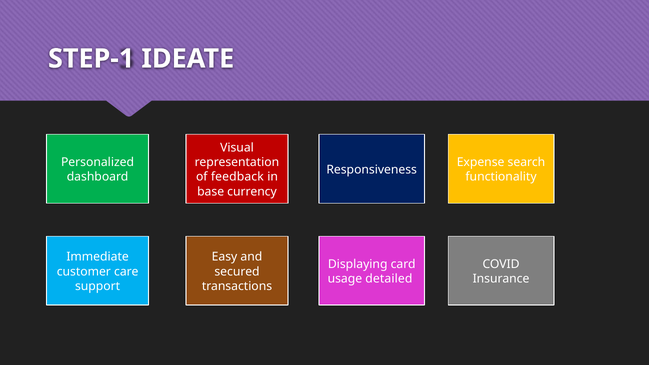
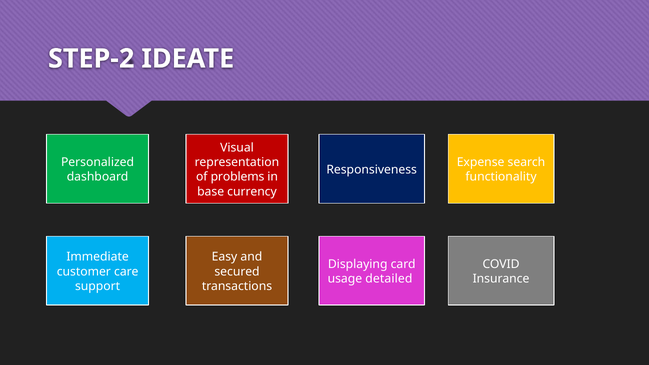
STEP-1: STEP-1 -> STEP-2
feedback: feedback -> problems
